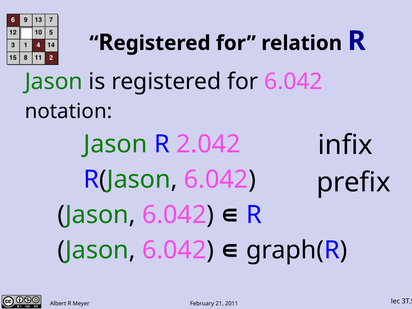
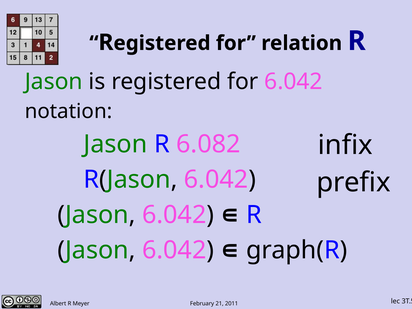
2.042: 2.042 -> 6.082
